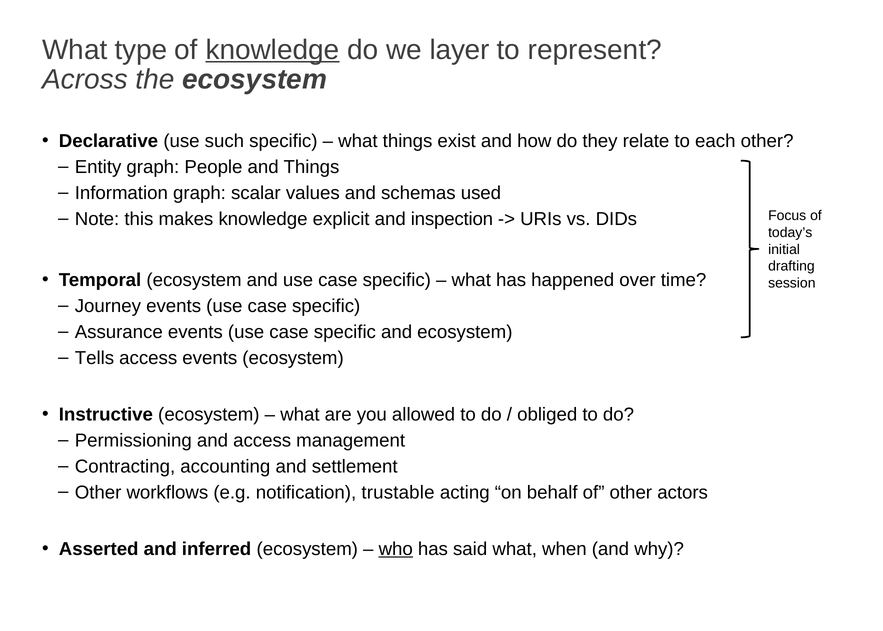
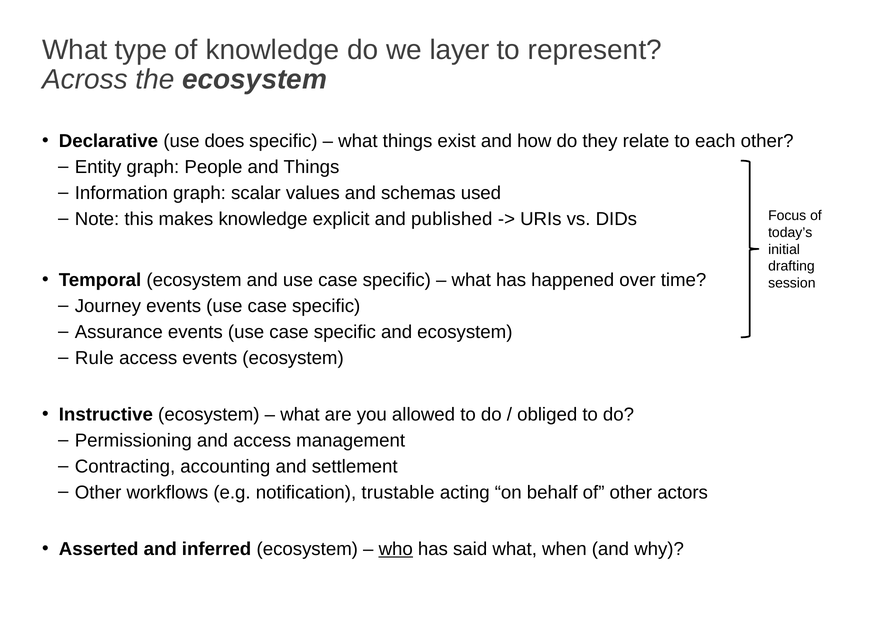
knowledge at (273, 50) underline: present -> none
such: such -> does
inspection: inspection -> published
Tells: Tells -> Rule
